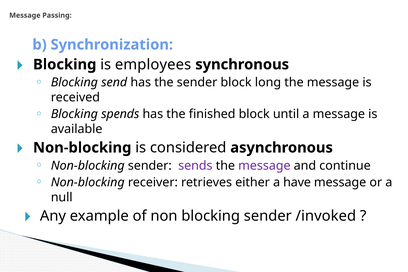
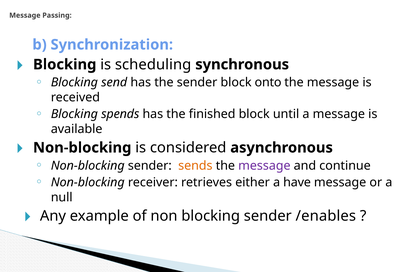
employees: employees -> scheduling
long: long -> onto
sends colour: purple -> orange
/invoked: /invoked -> /enables
